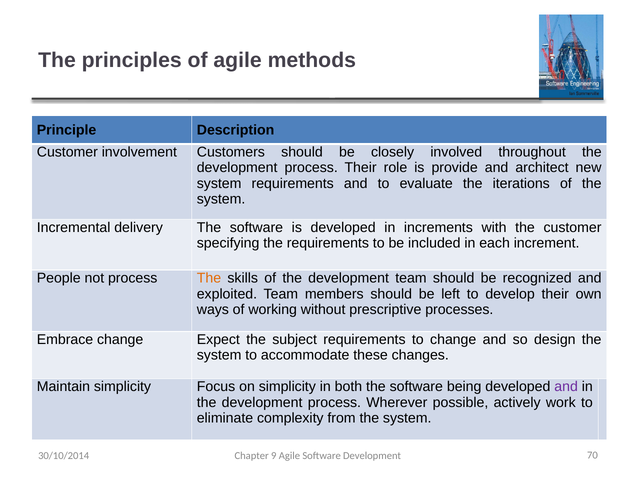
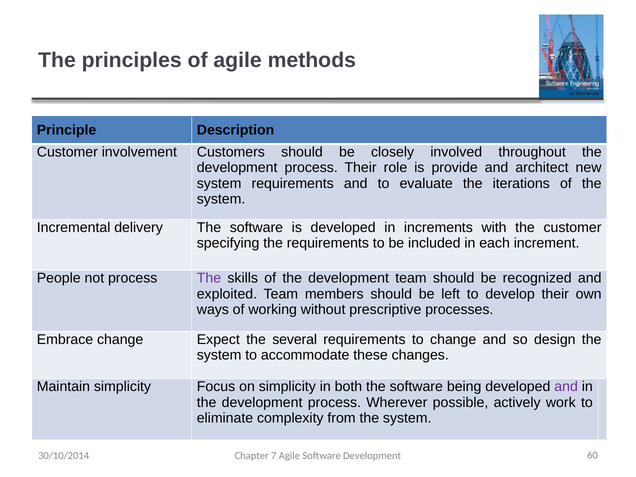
The at (209, 278) colour: orange -> purple
subject: subject -> several
9: 9 -> 7
70: 70 -> 60
